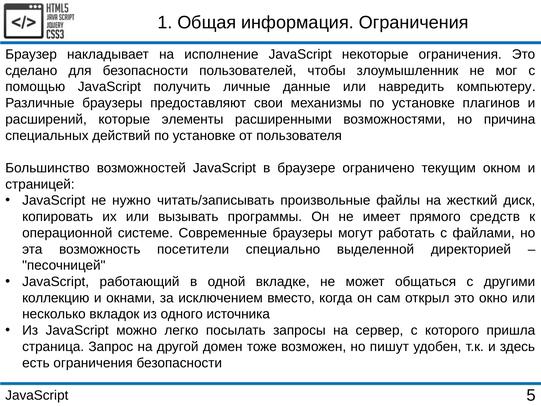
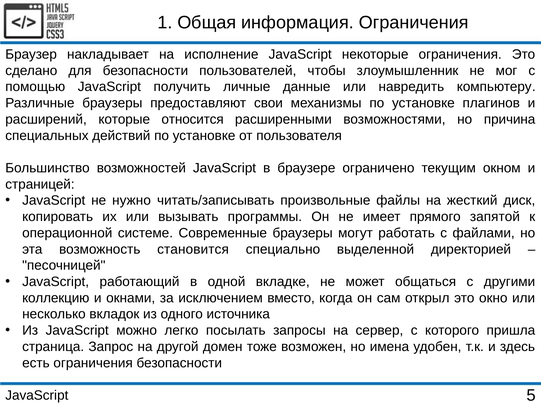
элементы: элементы -> относится
средств: средств -> запятой
посетители: посетители -> становится
пишут: пишут -> имена
